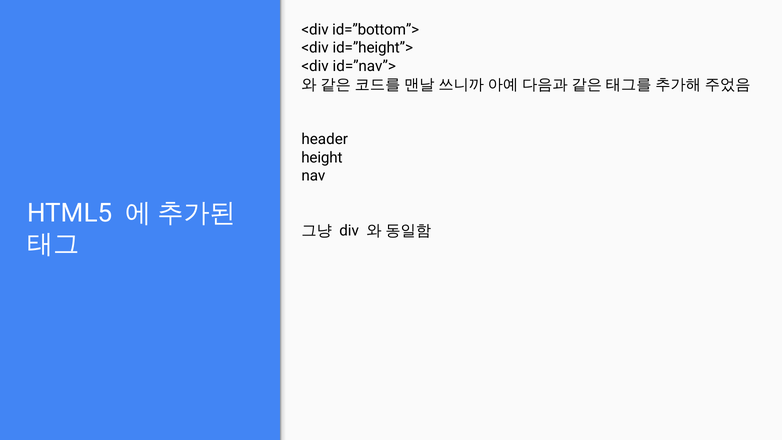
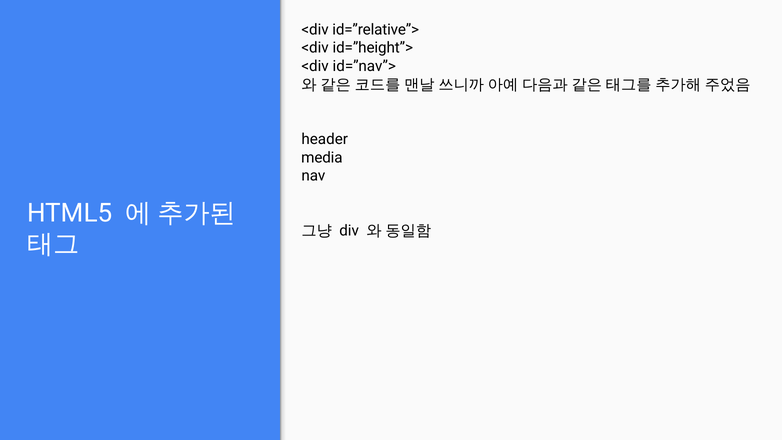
id=”bottom”>: id=”bottom”> -> id=”relative”>
height: height -> media
